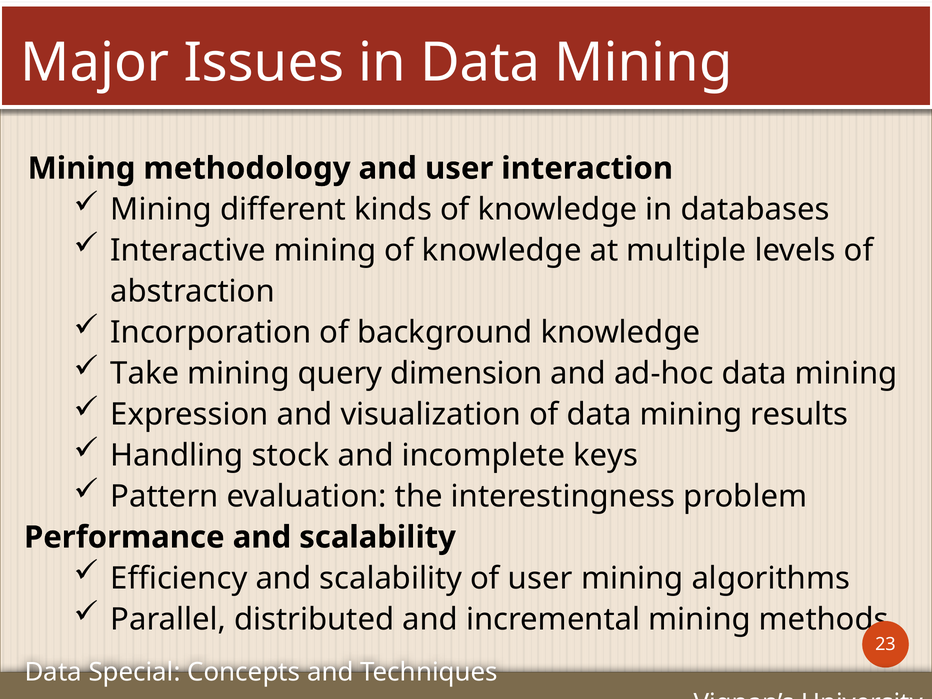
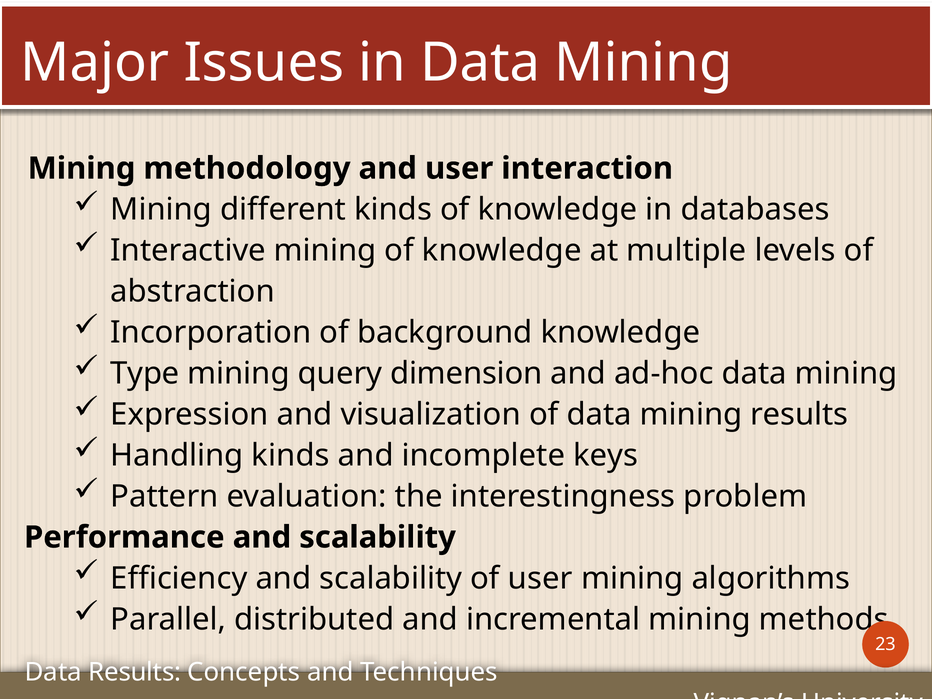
Take: Take -> Type
Handling stock: stock -> kinds
Data Special: Special -> Results
